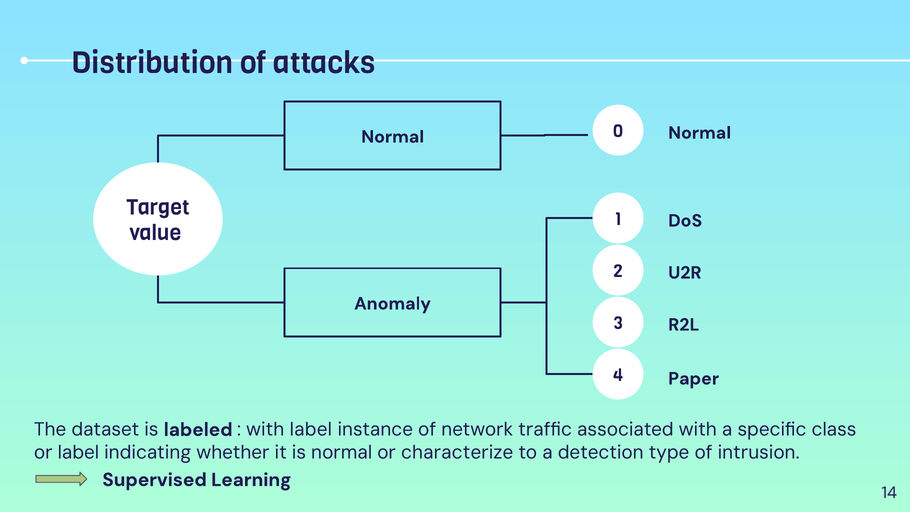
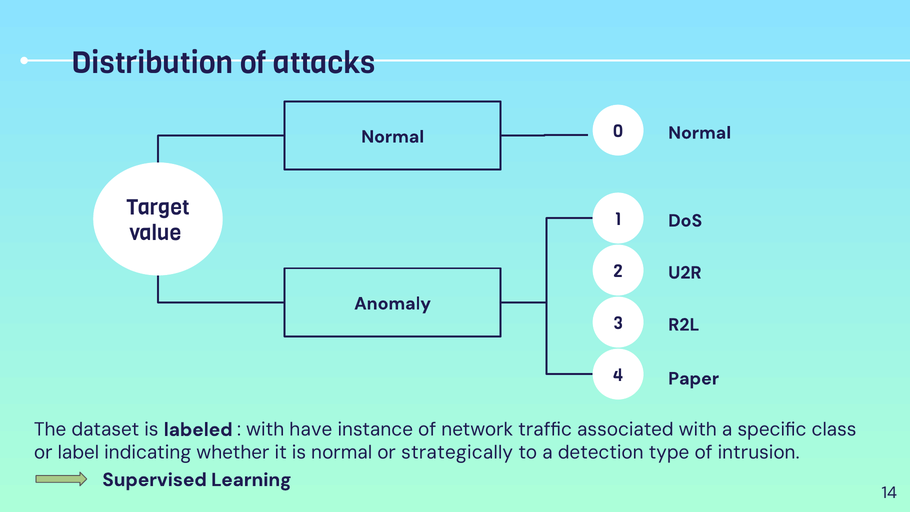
with label: label -> have
characterize: characterize -> strategically
